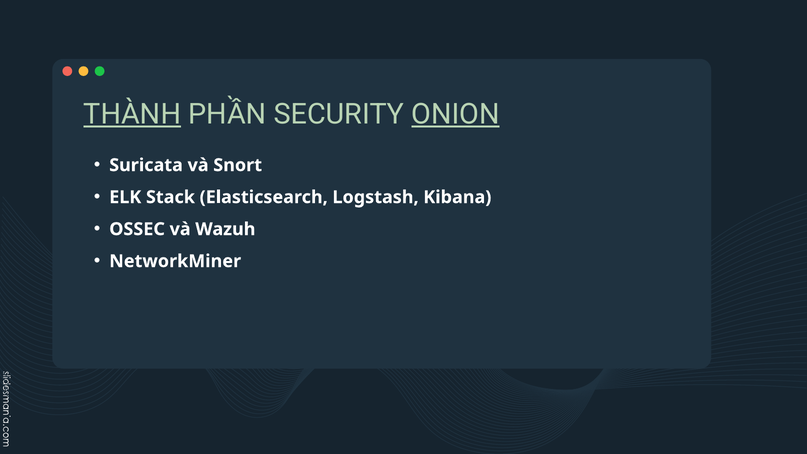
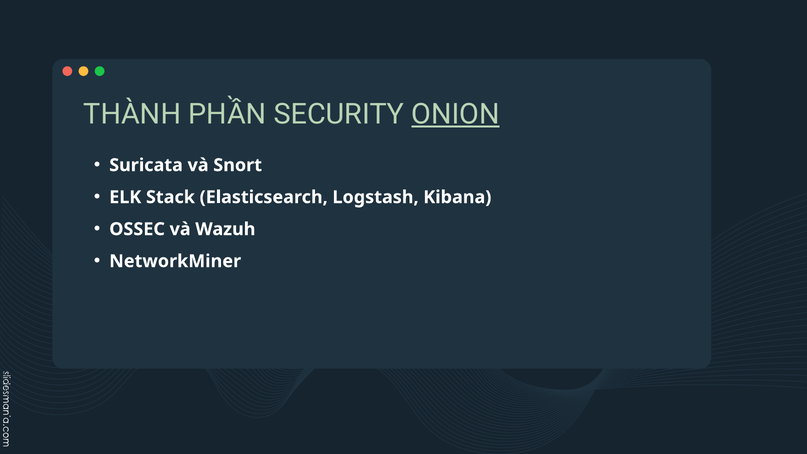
THÀNH underline: present -> none
